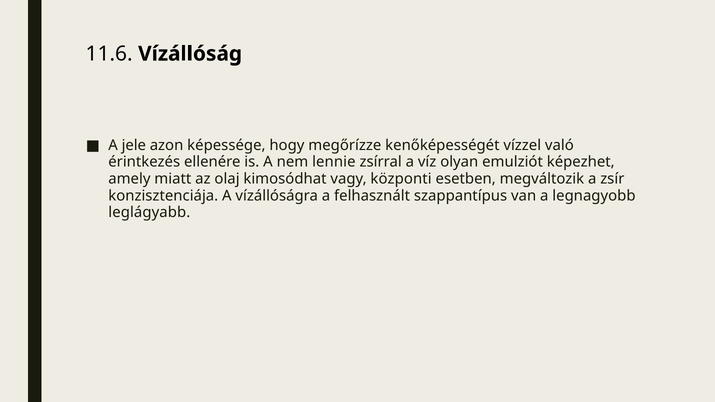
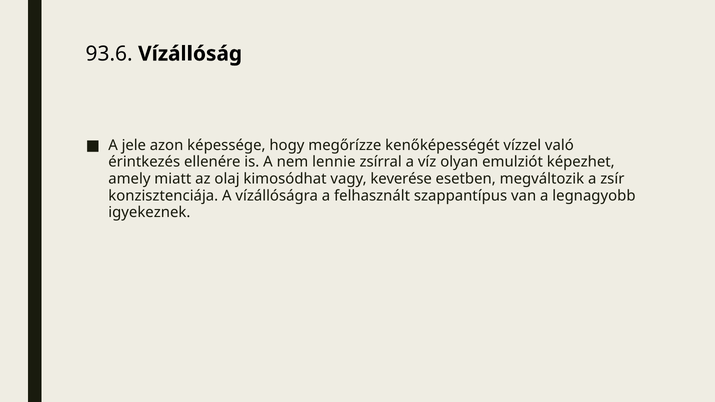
11.6: 11.6 -> 93.6
központi: központi -> keverése
leglágyabb: leglágyabb -> igyekeznek
